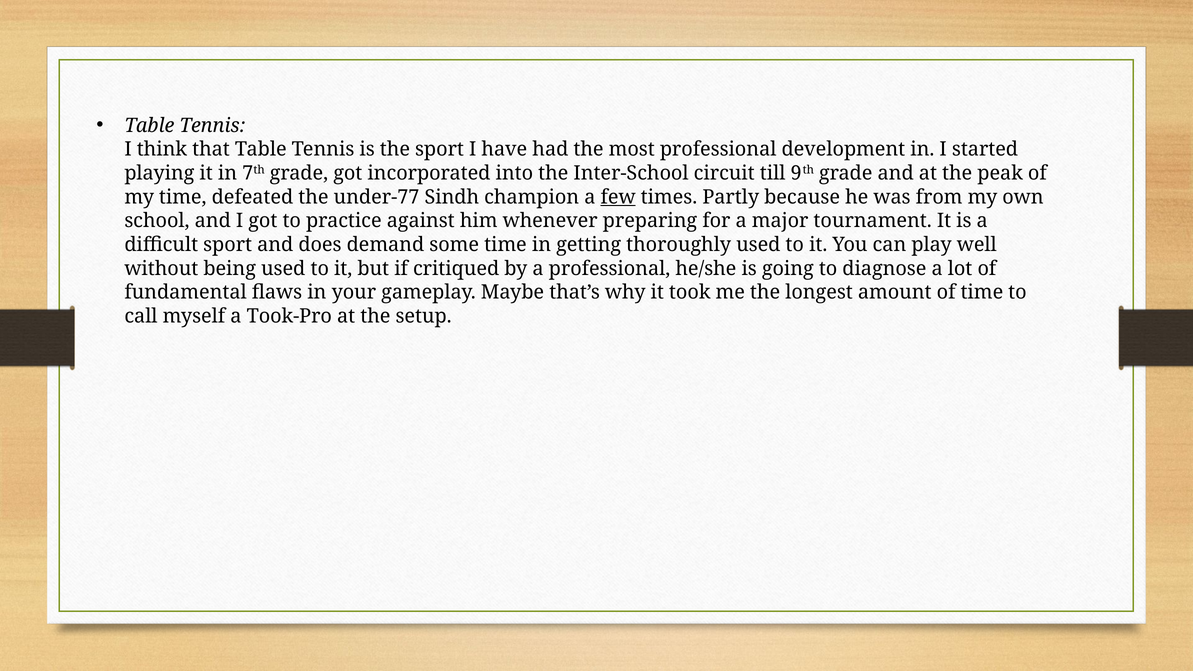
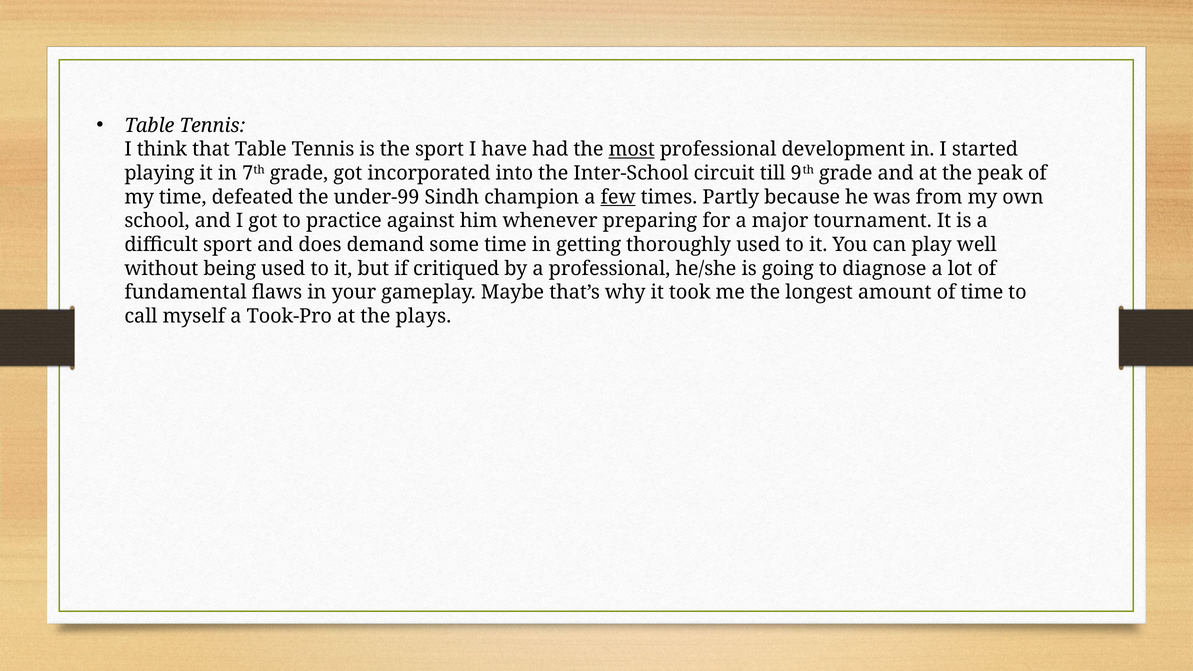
most underline: none -> present
under-77: under-77 -> under-99
setup: setup -> plays
